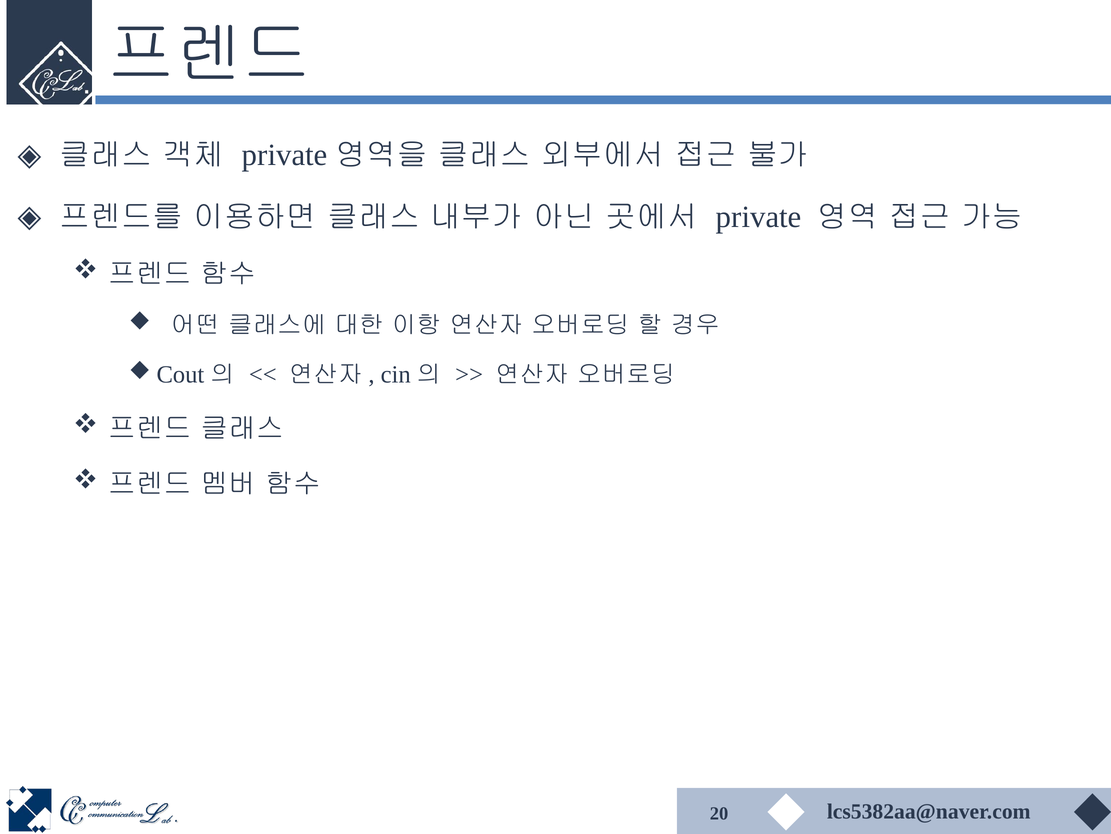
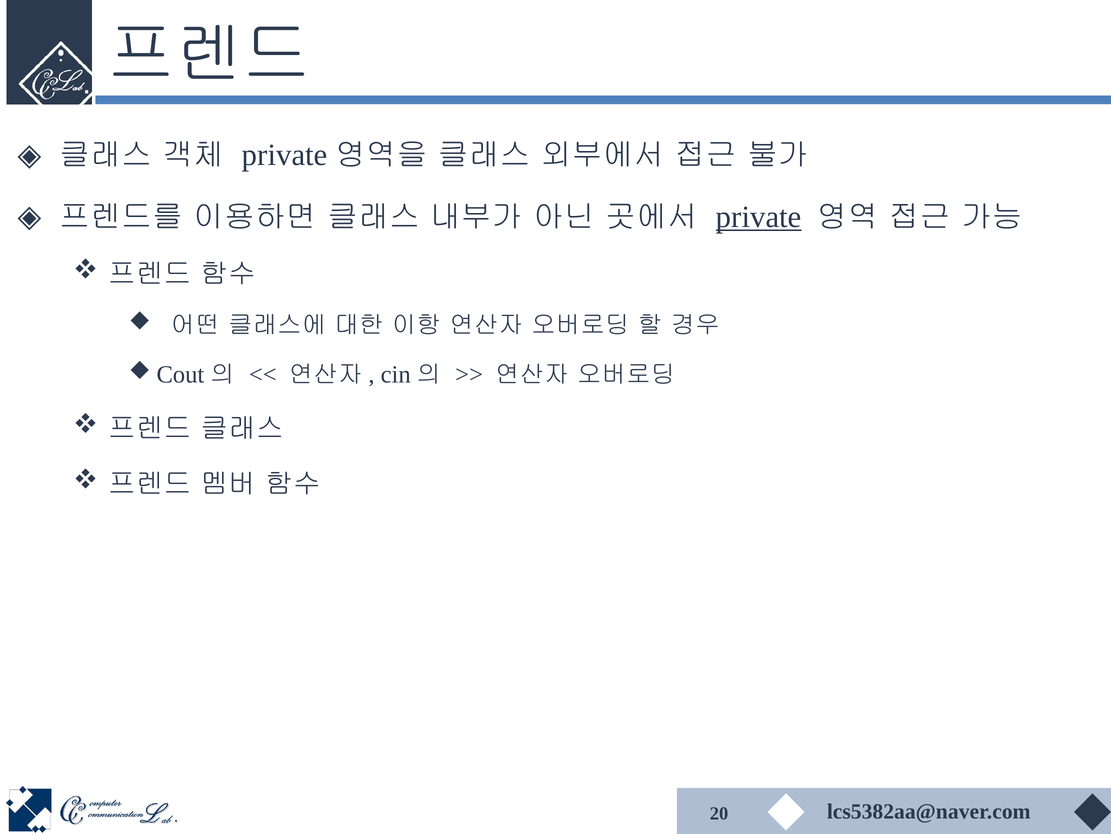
private underline: none -> present
